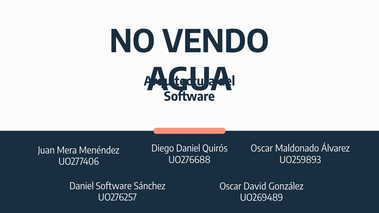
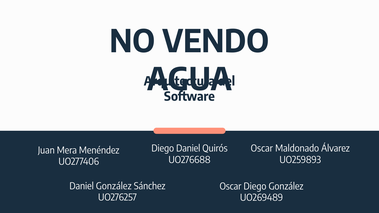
Daniel Software: Software -> González
Oscar David: David -> Diego
